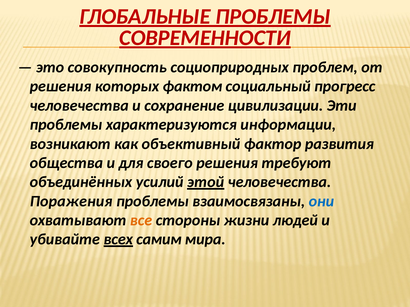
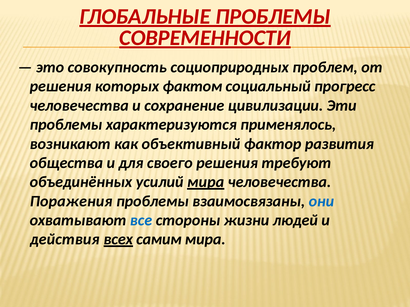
информации: информации -> применялось
усилий этой: этой -> мира
все colour: orange -> blue
убивайте: убивайте -> действия
